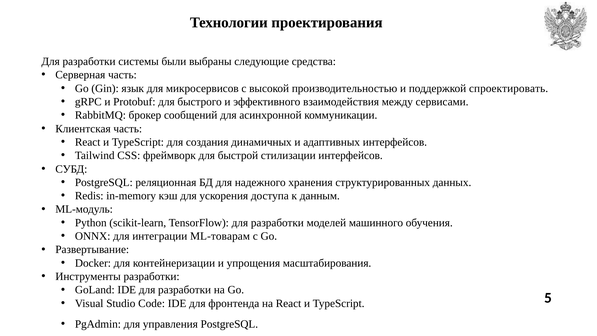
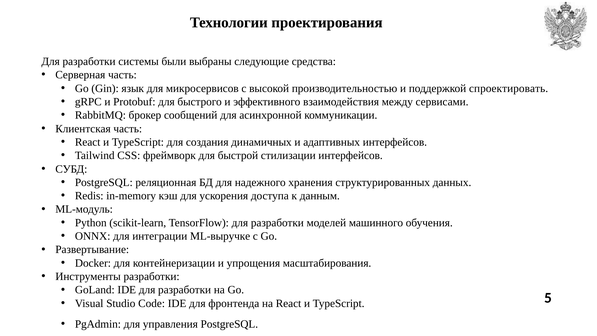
ML-товарам: ML-товарам -> ML-выручке
